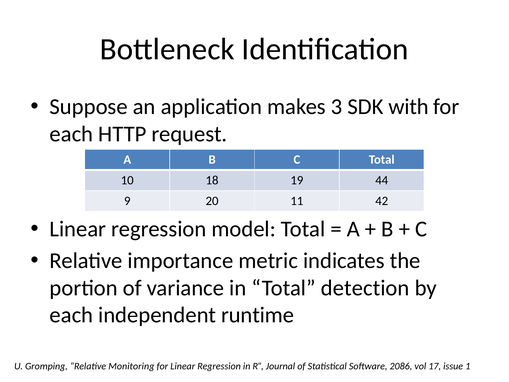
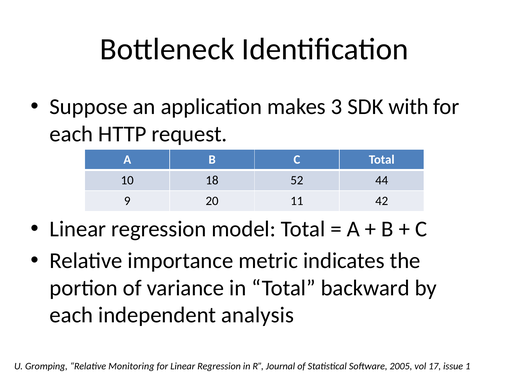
19: 19 -> 52
detection: detection -> backward
runtime: runtime -> analysis
2086: 2086 -> 2005
